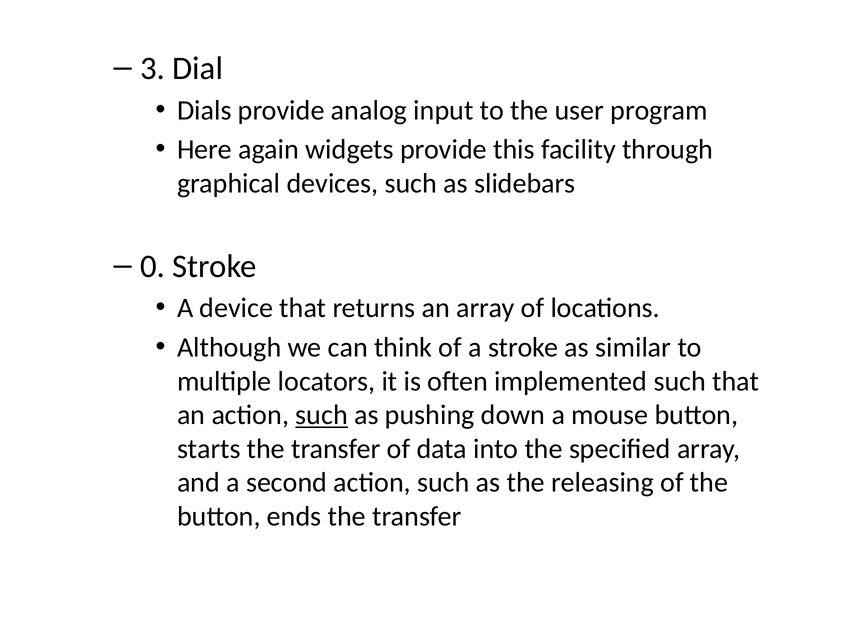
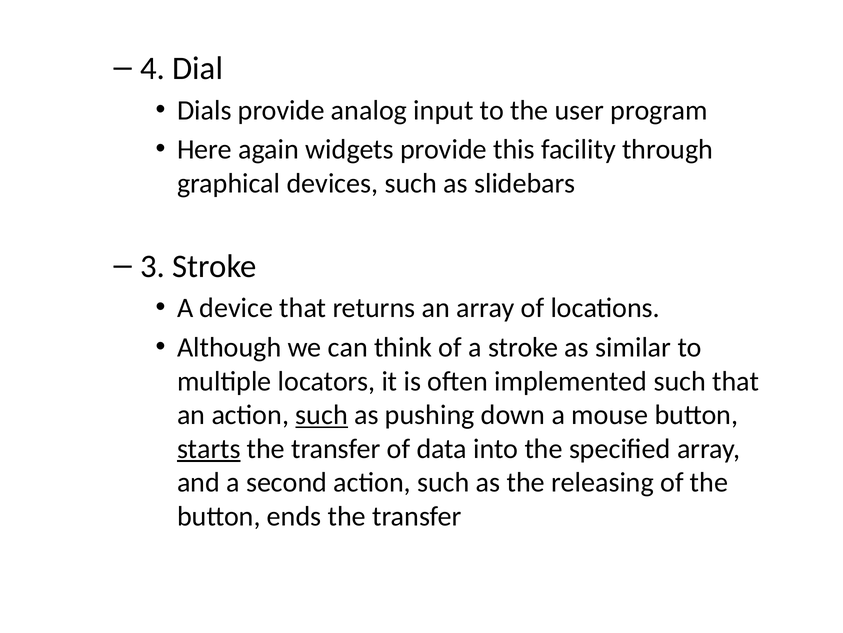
3: 3 -> 4
0: 0 -> 3
starts underline: none -> present
